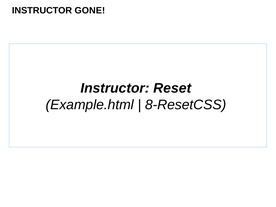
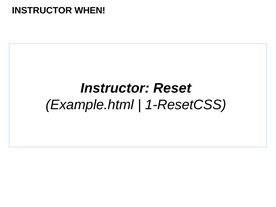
GONE: GONE -> WHEN
8-ResetCSS: 8-ResetCSS -> 1-ResetCSS
